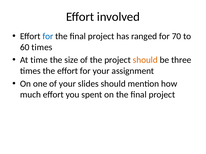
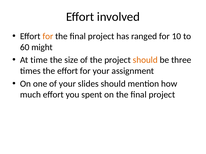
for at (48, 36) colour: blue -> orange
70: 70 -> 10
60 times: times -> might
